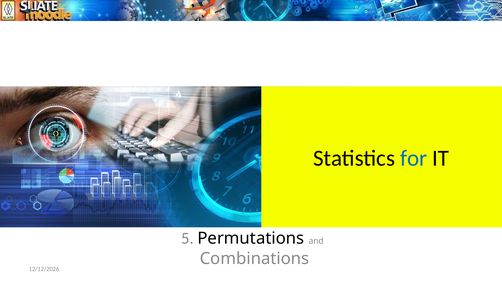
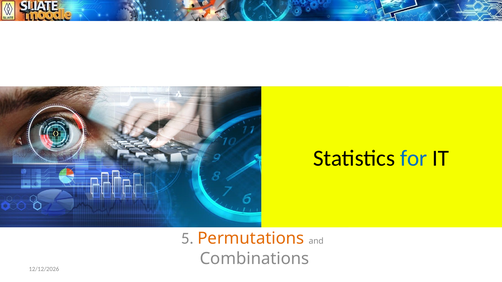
Permutations colour: black -> orange
